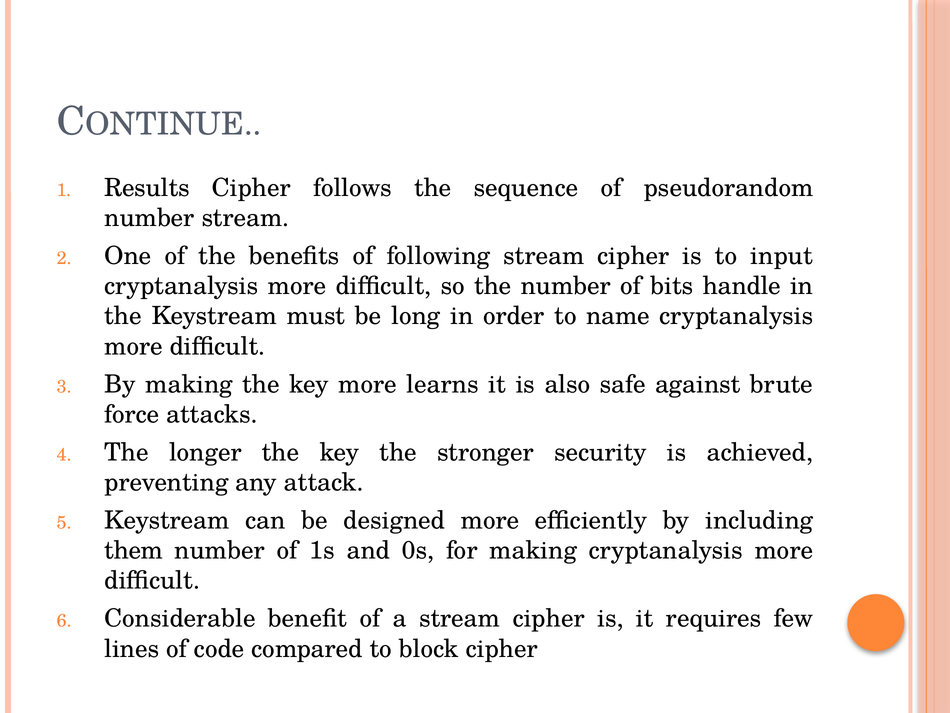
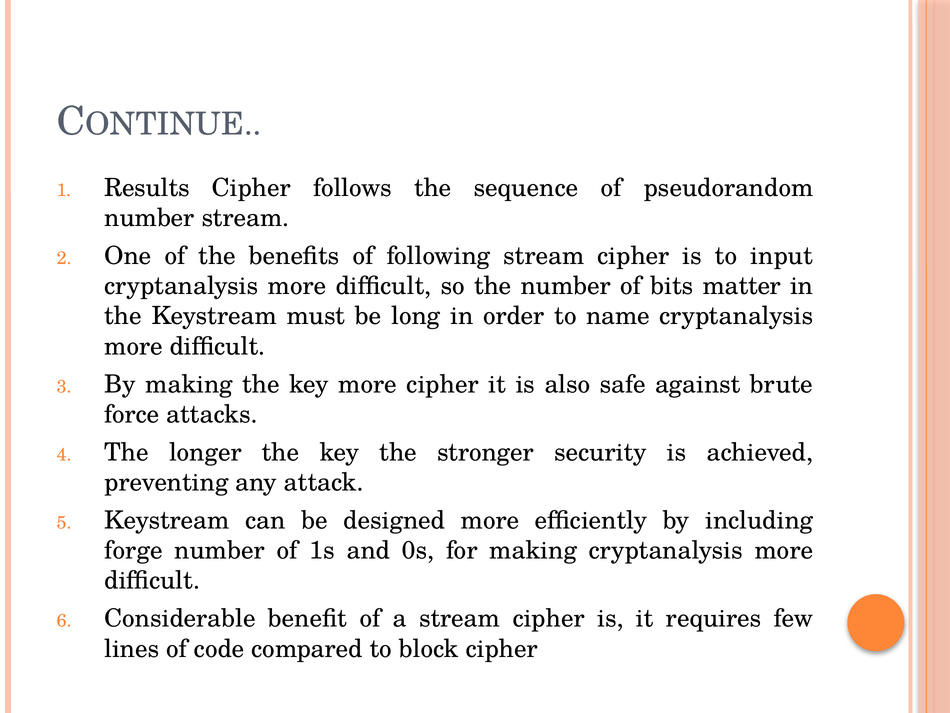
handle: handle -> matter
more learns: learns -> cipher
them: them -> forge
